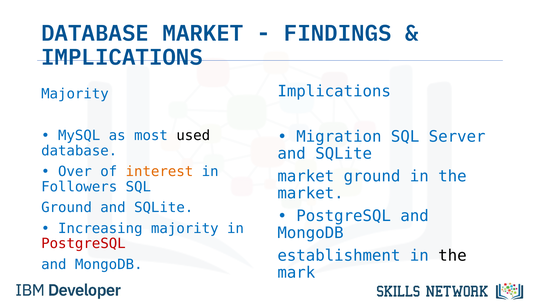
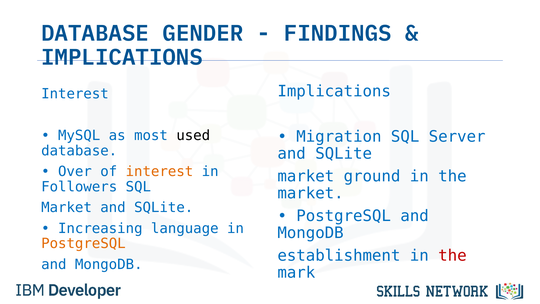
DATABASE MARKET: MARKET -> GENDER
Majority at (75, 94): Majority -> Interest
Ground at (67, 207): Ground -> Market
Increasing majority: majority -> language
PostgreSQL at (83, 243) colour: red -> orange
the at (452, 256) colour: black -> red
